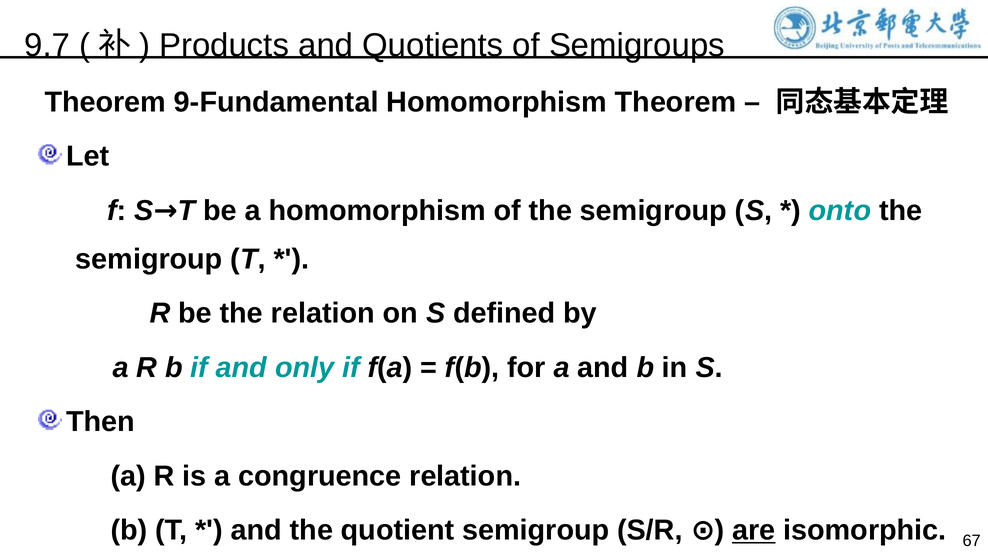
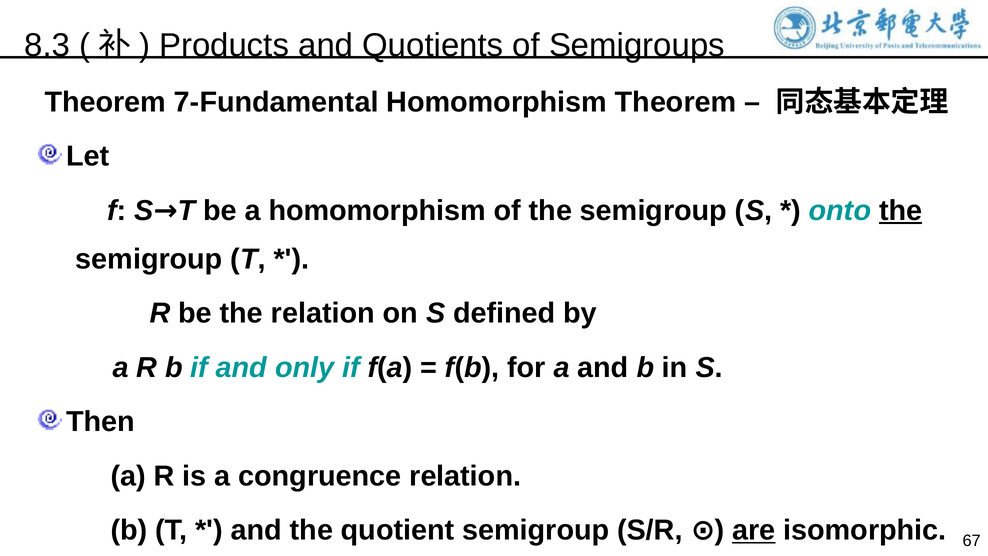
9.7: 9.7 -> 8.3
9-Fundamental: 9-Fundamental -> 7-Fundamental
the at (901, 211) underline: none -> present
